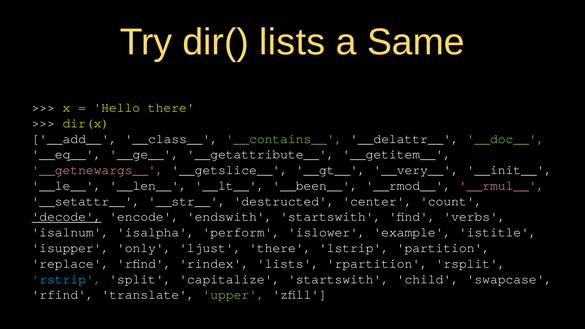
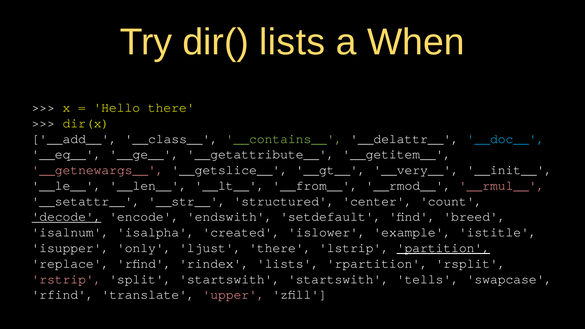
Same: Same -> When
__doc__ colour: light green -> light blue
__been__: __been__ -> __from__
destructed: destructed -> structured
endswith startswith: startswith -> setdefault
verbs: verbs -> breed
perform: perform -> created
partition underline: none -> present
rstrip colour: light blue -> pink
split capitalize: capitalize -> startswith
child: child -> tells
upper colour: light green -> pink
